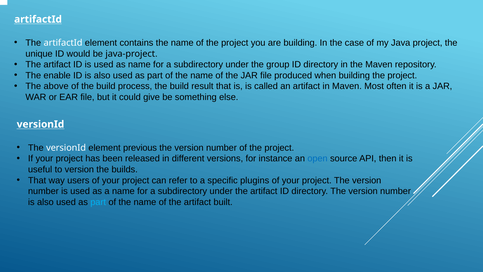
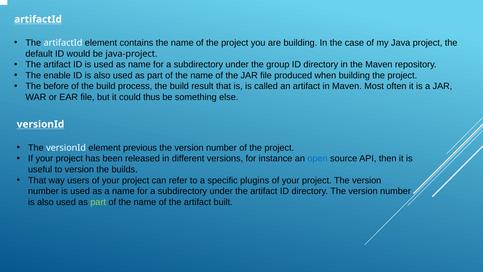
unique: unique -> default
above: above -> before
give: give -> thus
part at (98, 202) colour: light blue -> light green
